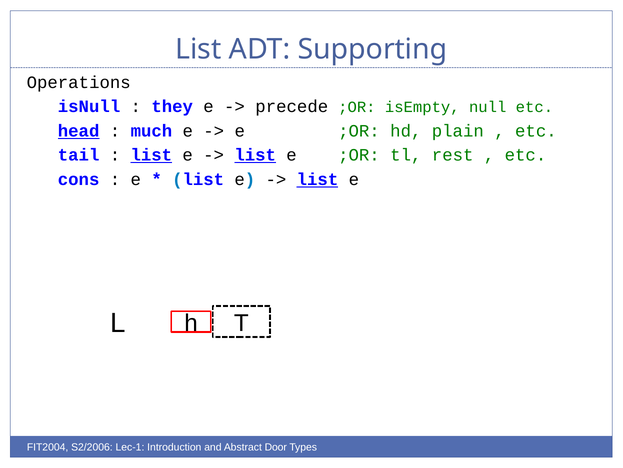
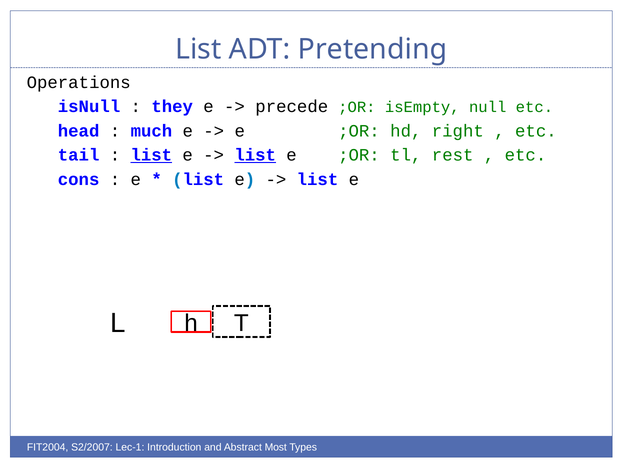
Supporting: Supporting -> Pretending
head underline: present -> none
plain: plain -> right
list at (317, 179) underline: present -> none
S2/2006: S2/2006 -> S2/2007
Door: Door -> Most
